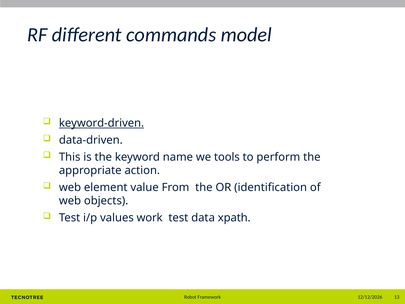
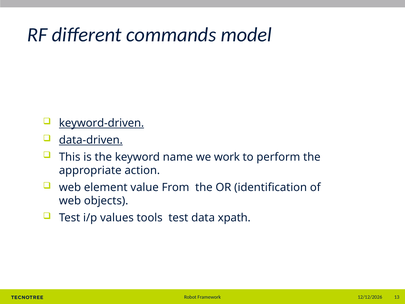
data-driven underline: none -> present
tools: tools -> work
work: work -> tools
